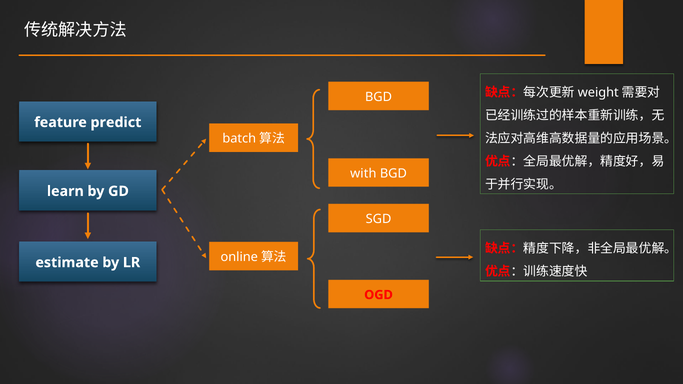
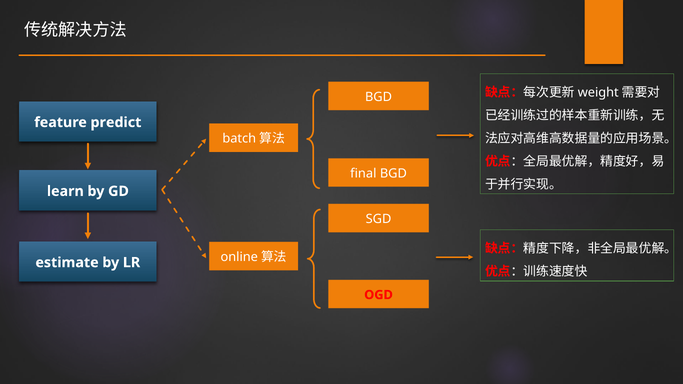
with: with -> final
